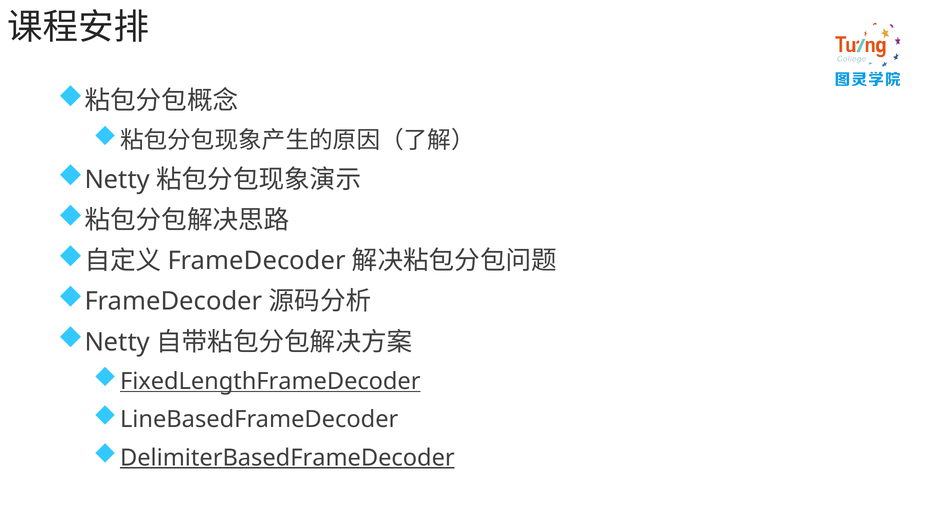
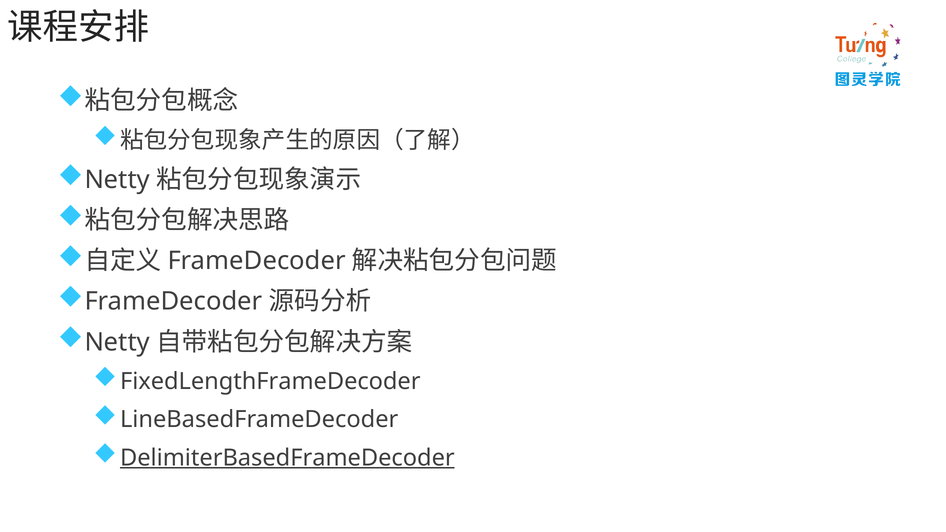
FixedLengthFrameDecoder underline: present -> none
